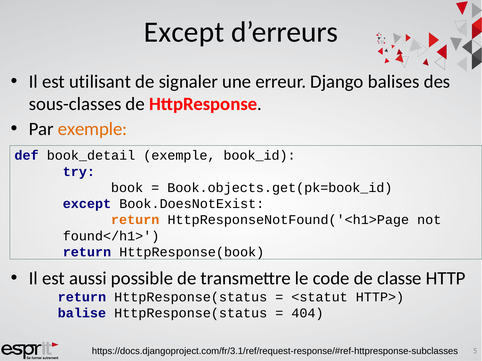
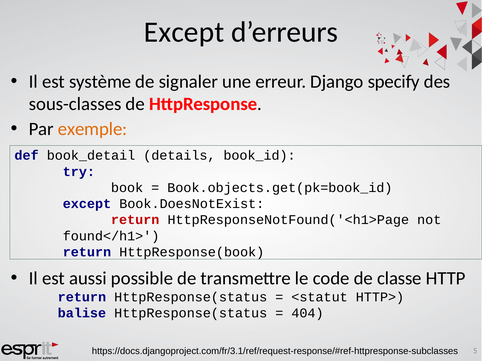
utilisant: utilisant -> système
balises: balises -> specify
book_detail exemple: exemple -> details
return at (135, 220) colour: orange -> red
